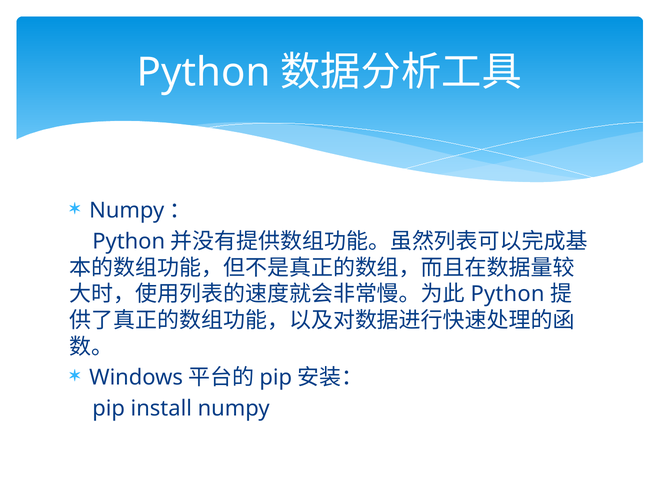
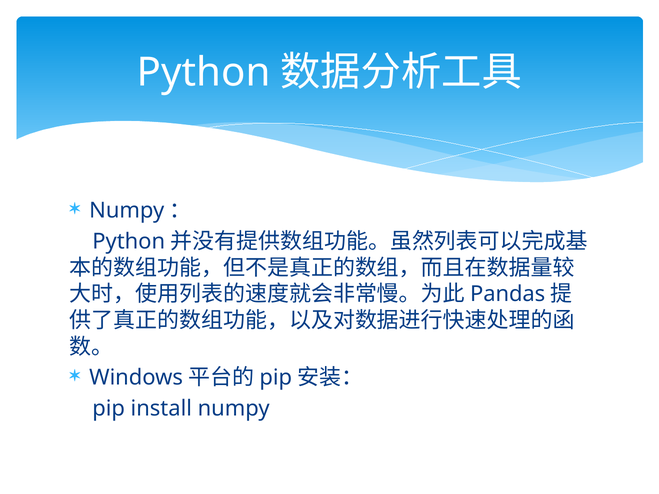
Python at (507, 294): Python -> Pandas
